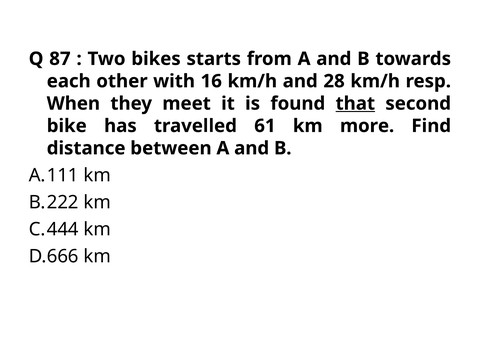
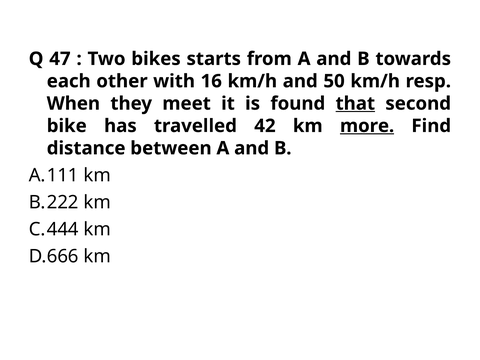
87: 87 -> 47
28: 28 -> 50
61: 61 -> 42
more underline: none -> present
